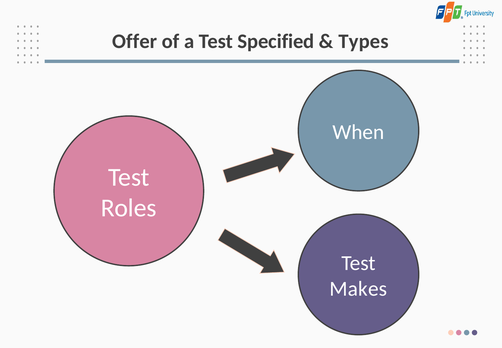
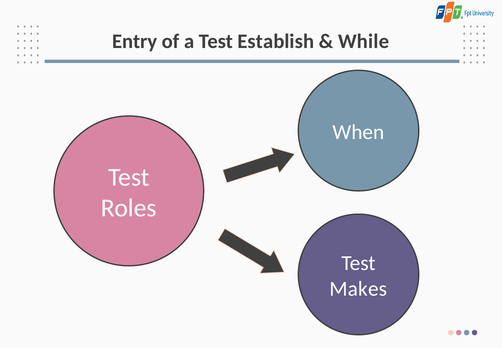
Offer: Offer -> Entry
Specified: Specified -> Establish
Types: Types -> While
